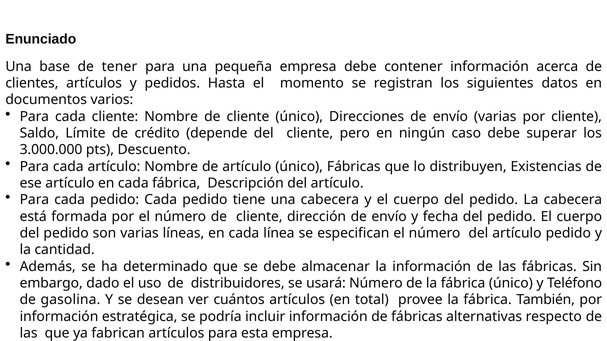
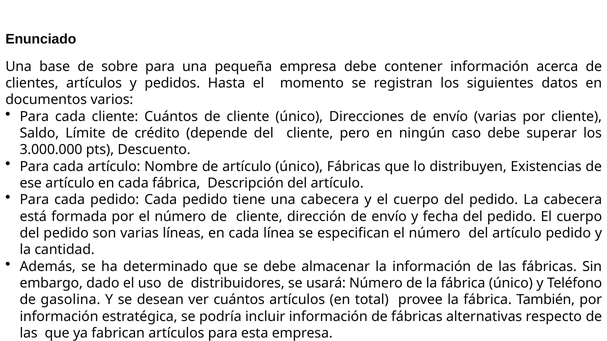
tener: tener -> sobre
cliente Nombre: Nombre -> Cuántos
